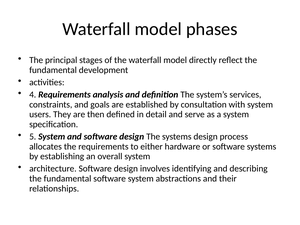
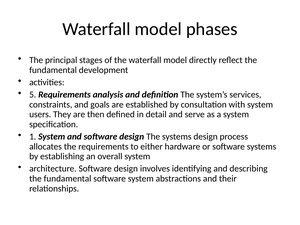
4: 4 -> 5
5: 5 -> 1
